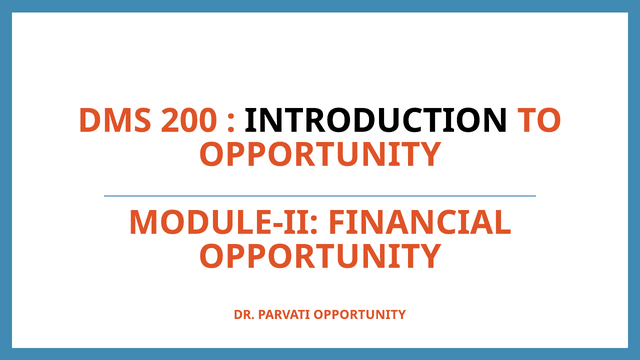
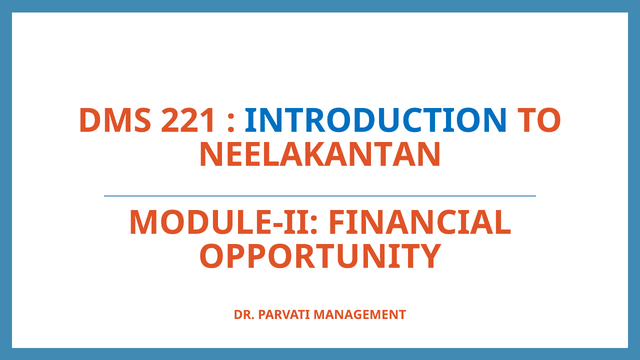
200: 200 -> 221
INTRODUCTION colour: black -> blue
OPPORTUNITY at (320, 155): OPPORTUNITY -> NEELAKANTAN
PARVATI OPPORTUNITY: OPPORTUNITY -> MANAGEMENT
